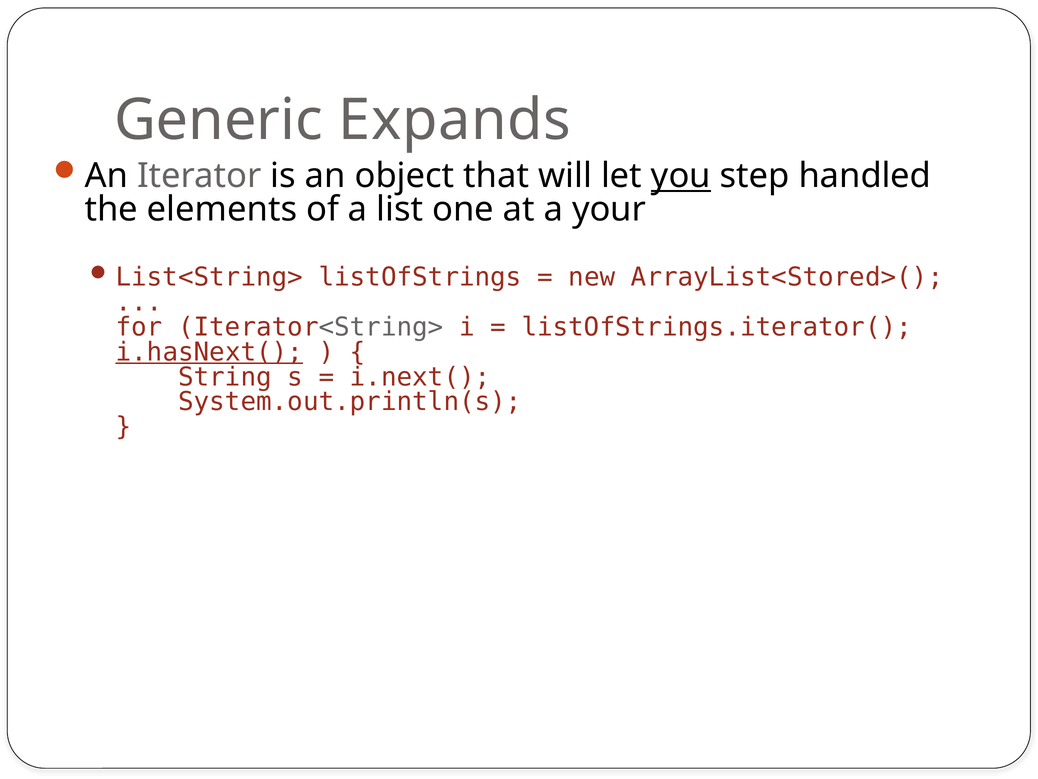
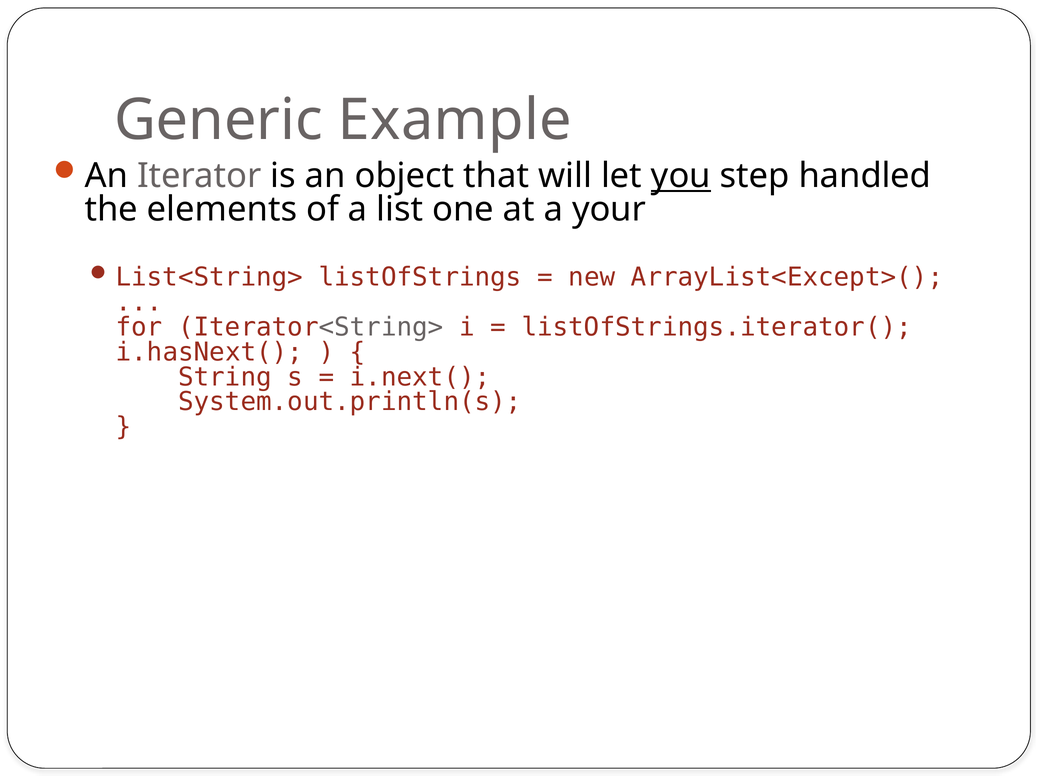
Expands: Expands -> Example
ArrayList<Stored>(: ArrayList<Stored>( -> ArrayList<Except>(
i.hasNext( underline: present -> none
